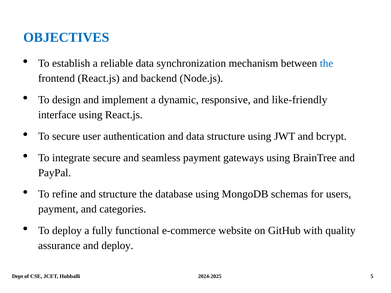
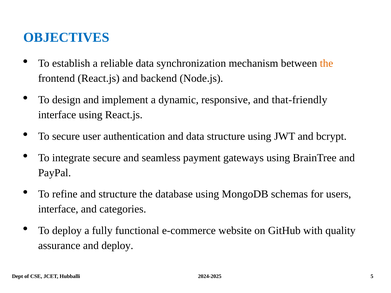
the at (326, 63) colour: blue -> orange
like-friendly: like-friendly -> that-friendly
payment at (58, 209): payment -> interface
